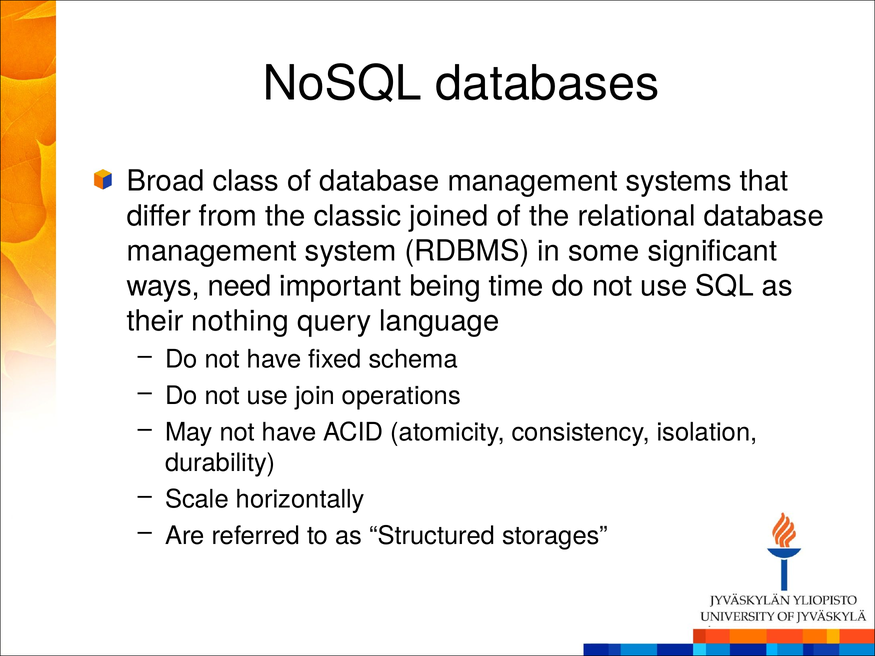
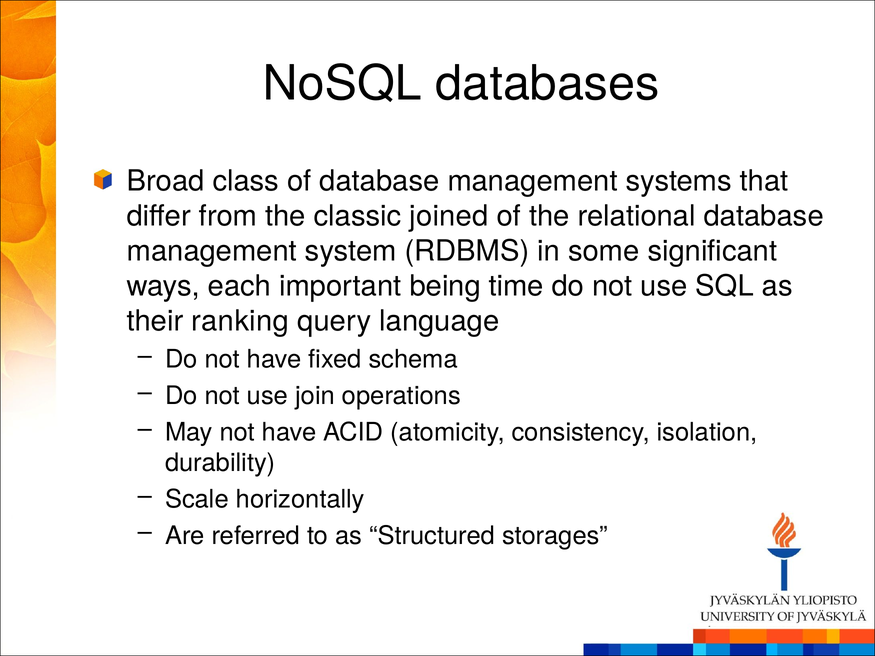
need: need -> each
nothing: nothing -> ranking
